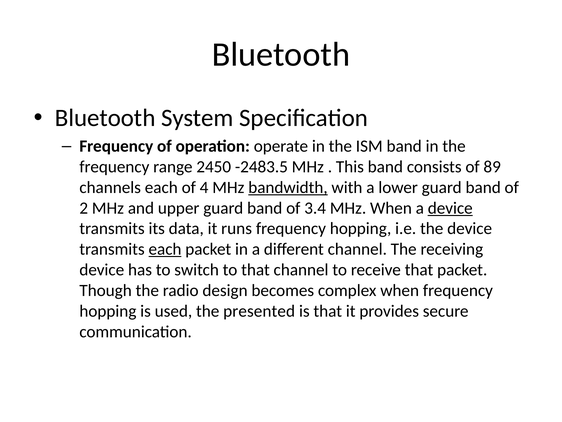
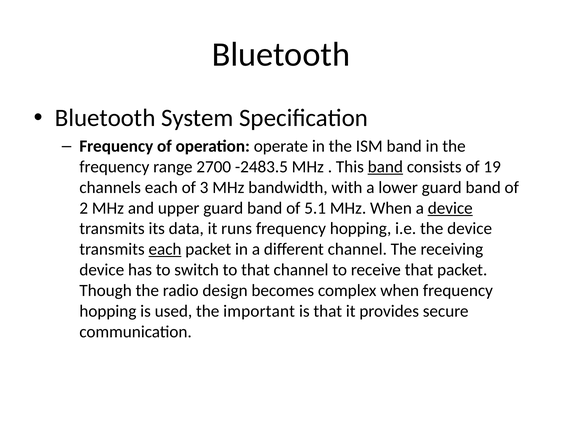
2450: 2450 -> 2700
band at (385, 167) underline: none -> present
89: 89 -> 19
4: 4 -> 3
bandwidth underline: present -> none
3.4: 3.4 -> 5.1
presented: presented -> important
